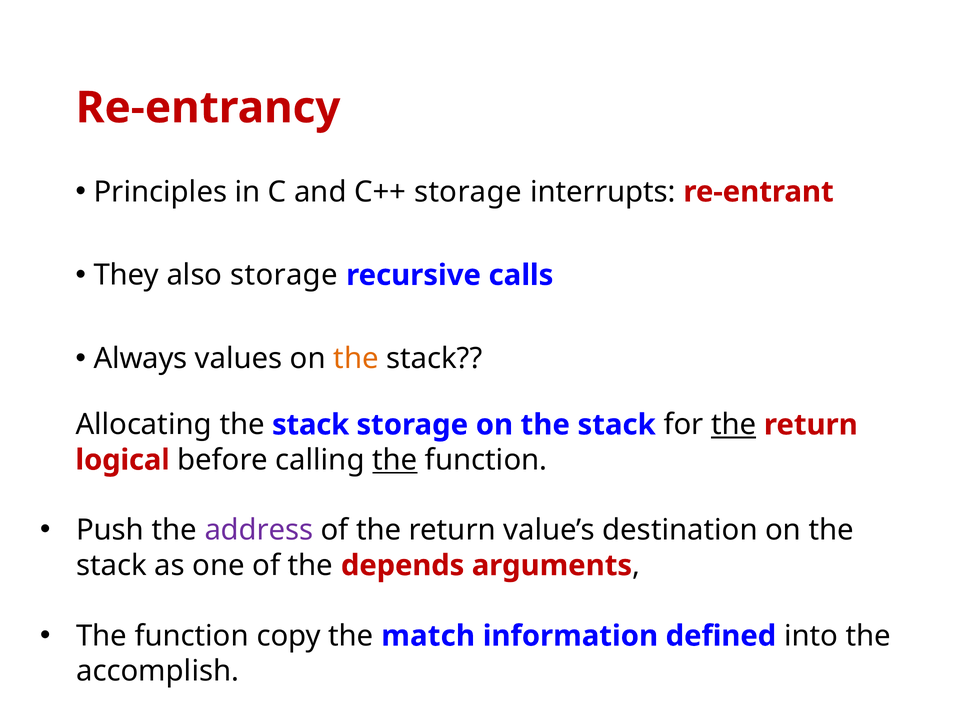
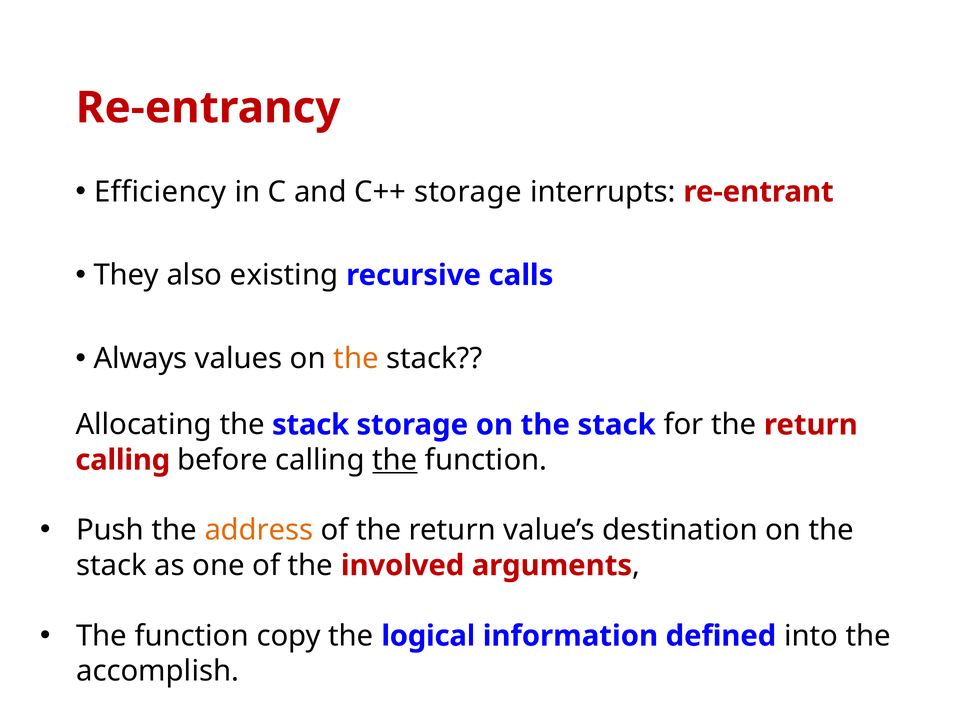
Principles: Principles -> Efficiency
also storage: storage -> existing
the at (734, 425) underline: present -> none
logical at (123, 460): logical -> calling
address colour: purple -> orange
depends: depends -> involved
match: match -> logical
